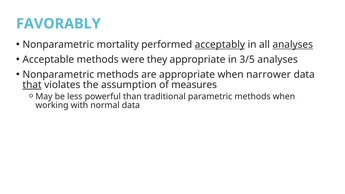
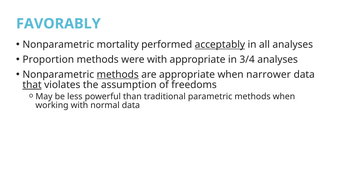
analyses at (293, 45) underline: present -> none
Acceptable: Acceptable -> Proportion
were they: they -> with
3/5: 3/5 -> 3/4
methods at (118, 75) underline: none -> present
measures: measures -> freedoms
